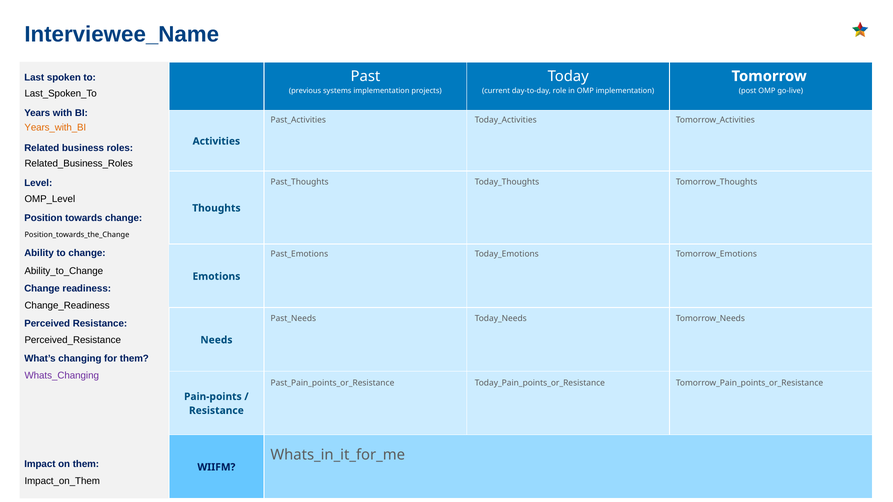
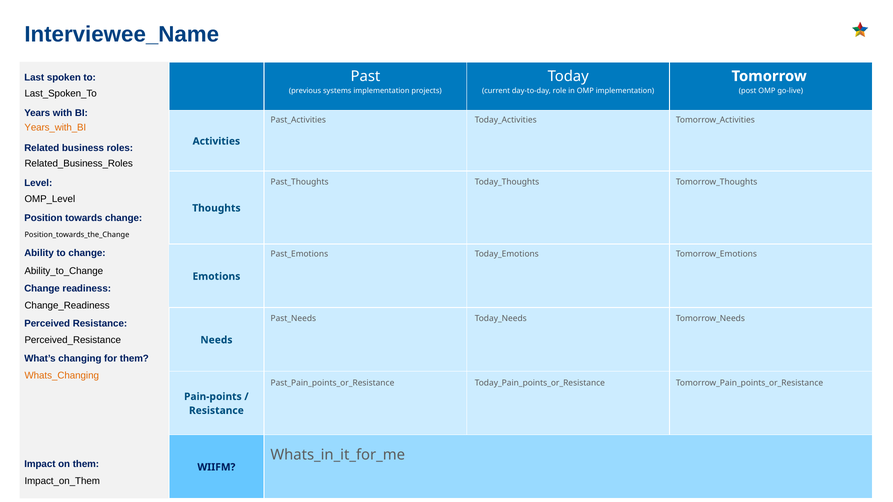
Whats_Changing colour: purple -> orange
